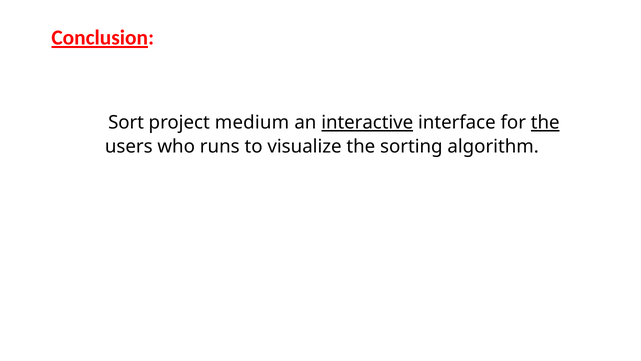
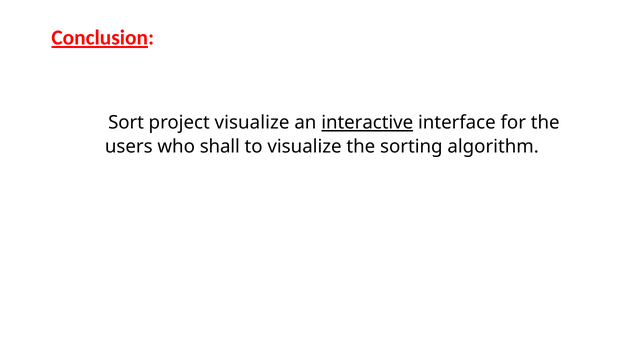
project medium: medium -> visualize
the at (545, 123) underline: present -> none
runs: runs -> shall
